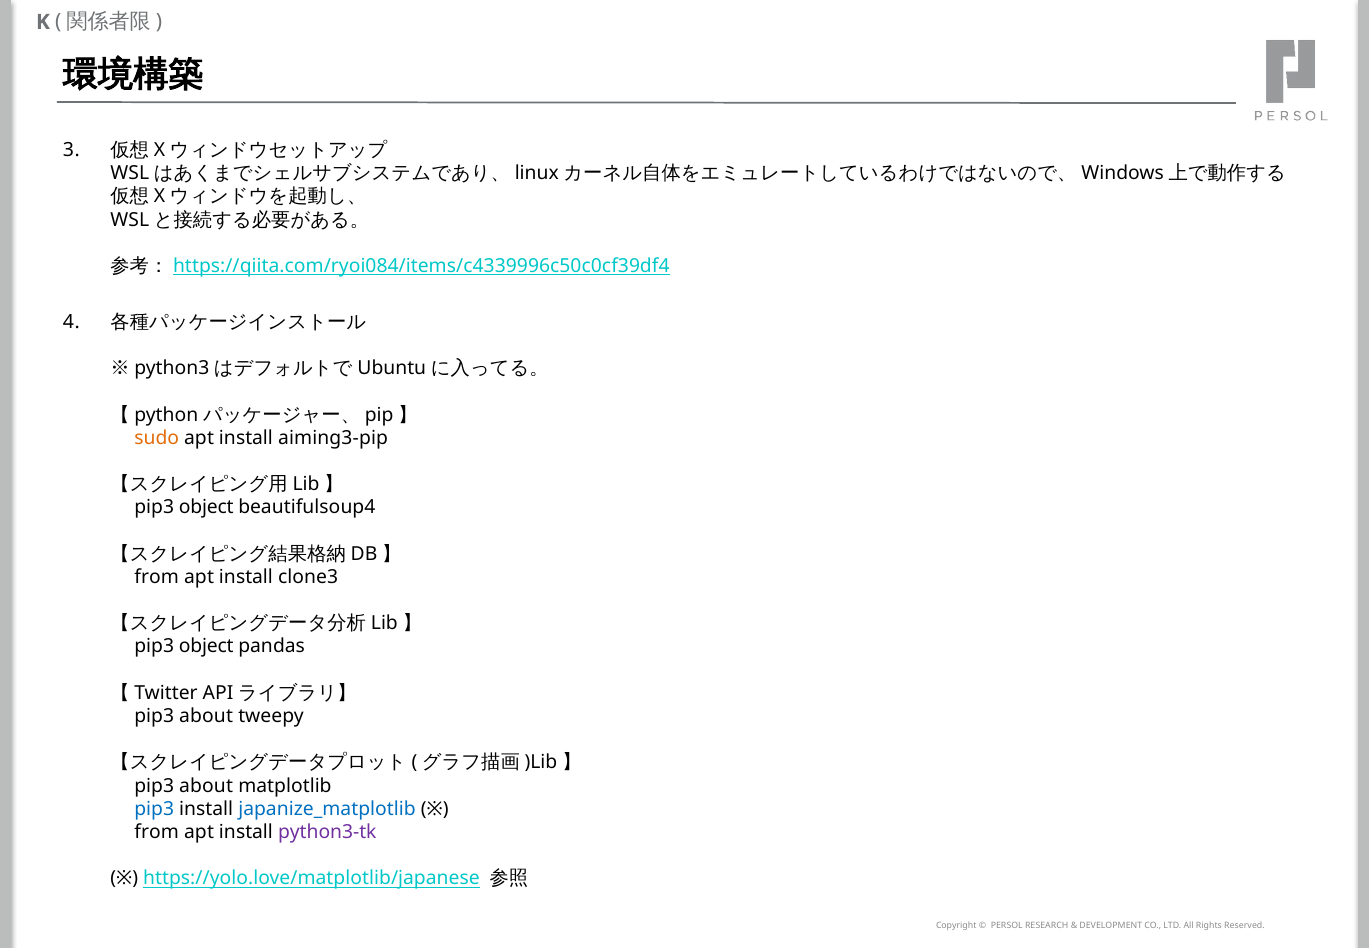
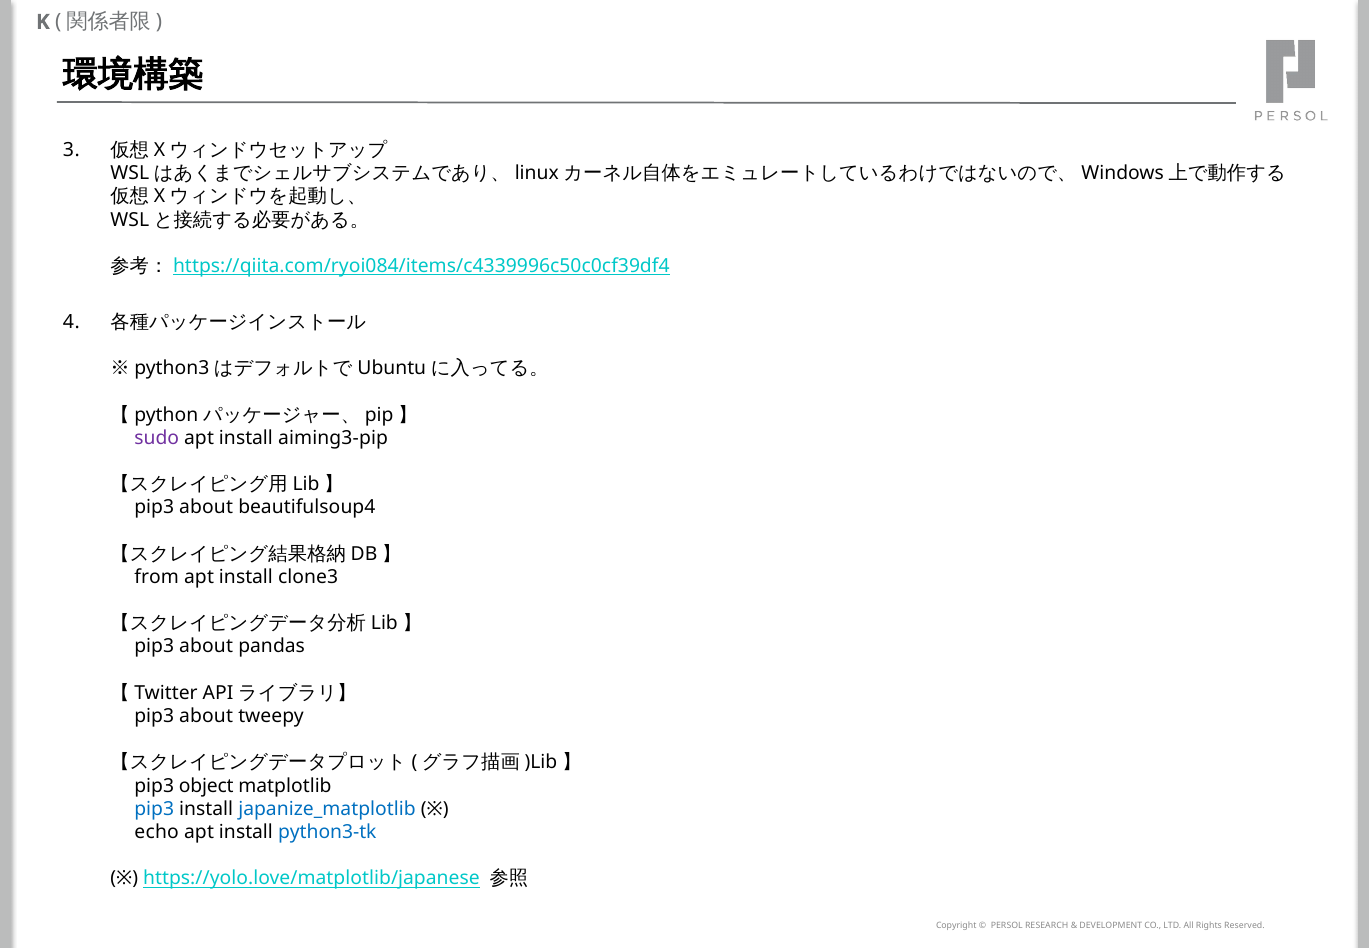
sudo colour: orange -> purple
object at (206, 507): object -> about
object at (206, 646): object -> about
about at (206, 786): about -> object
from at (157, 832): from -> echo
python3-tk colour: purple -> blue
